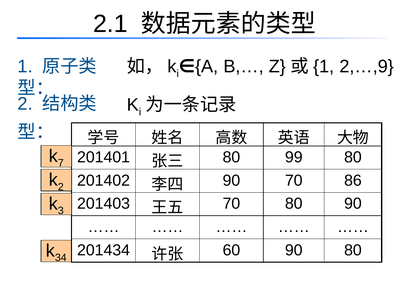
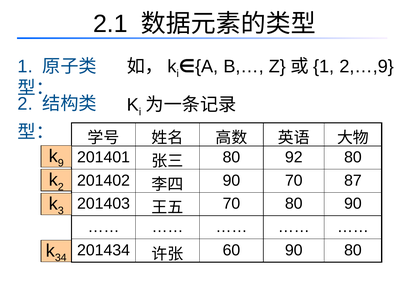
7: 7 -> 9
99: 99 -> 92
86: 86 -> 87
